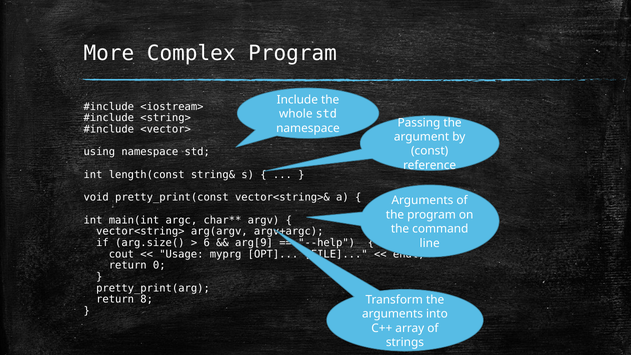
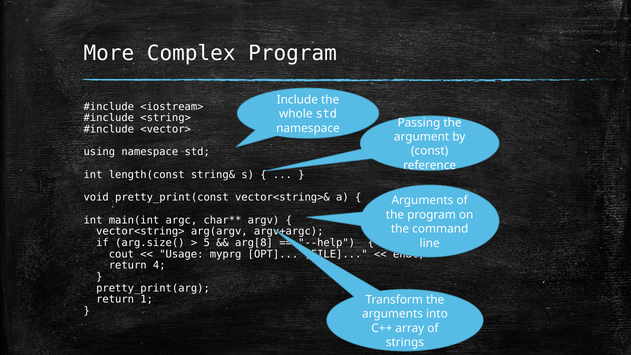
6: 6 -> 5
arg[9: arg[9 -> arg[8
0: 0 -> 4
8: 8 -> 1
